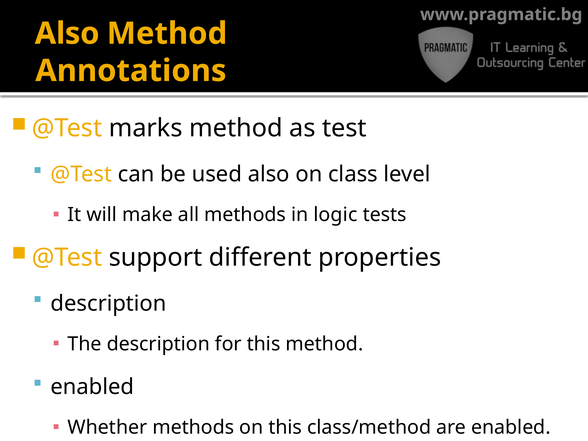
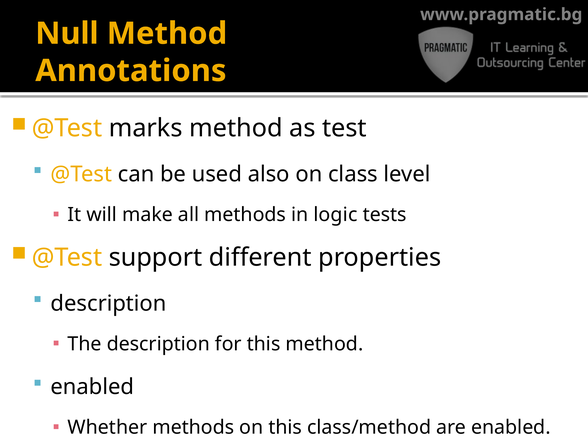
Also at (67, 34): Also -> Null
